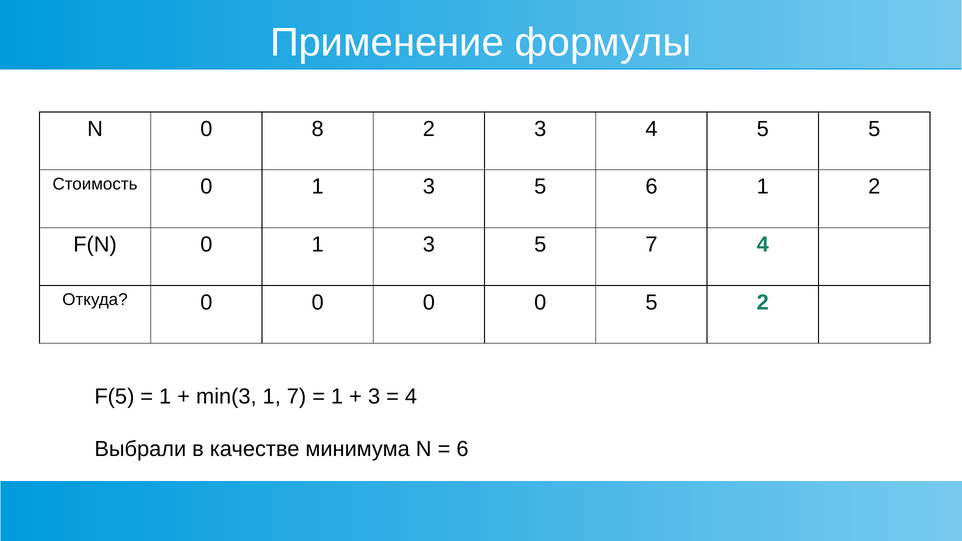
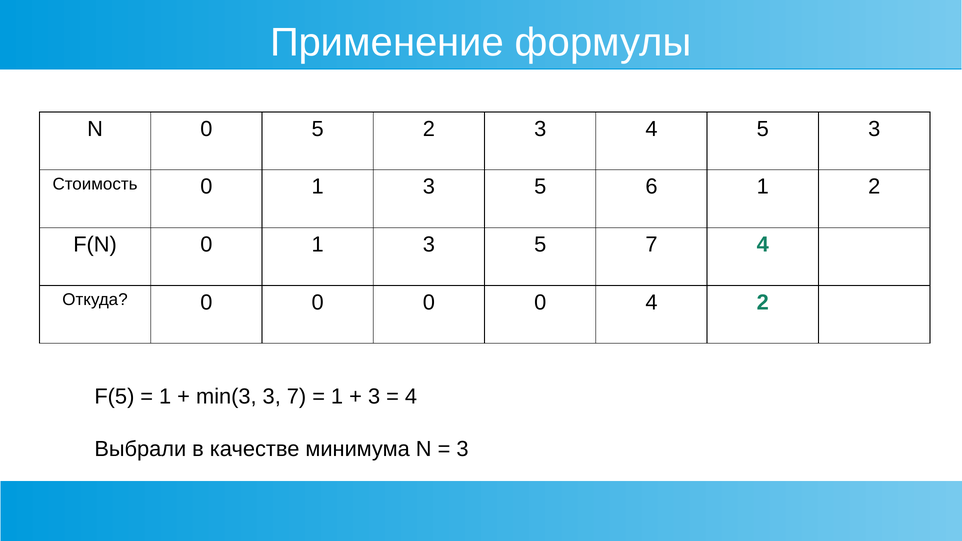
0 8: 8 -> 5
5 5: 5 -> 3
0 5: 5 -> 4
min(3 1: 1 -> 3
6 at (462, 449): 6 -> 3
